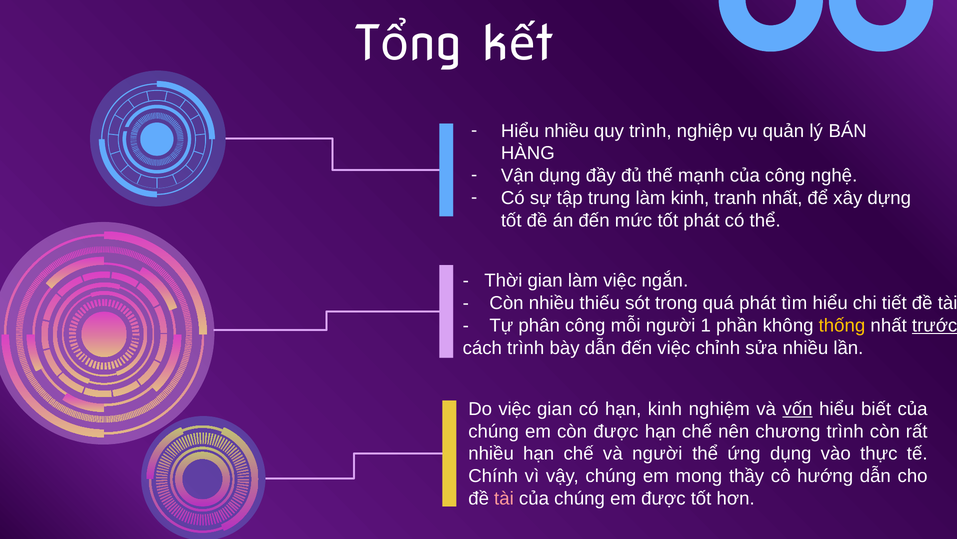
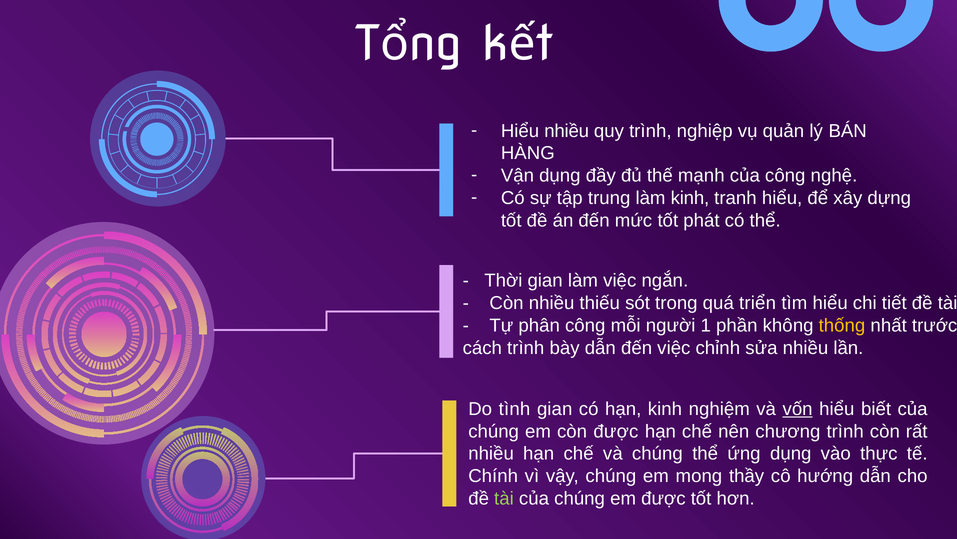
tranh nhất: nhất -> hiểu
quá phát: phát -> triển
trước underline: present -> none
Do việc: việc -> tình
và người: người -> chúng
tài at (504, 498) colour: pink -> light green
